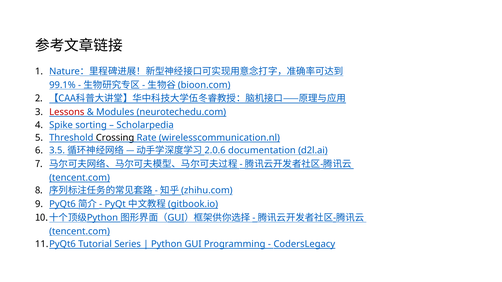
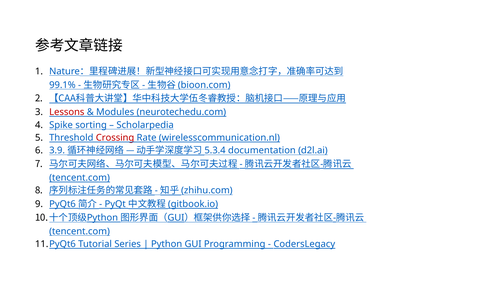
Crossing colour: black -> red
3.5: 3.5 -> 3.9
2.0.6: 2.0.6 -> 5.3.4
